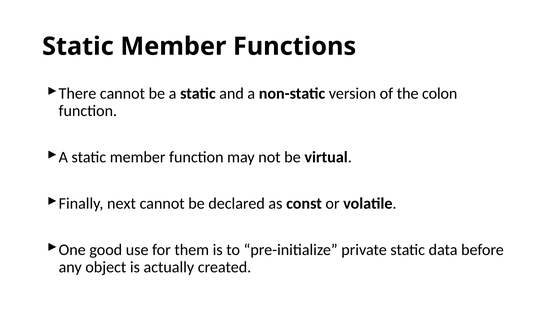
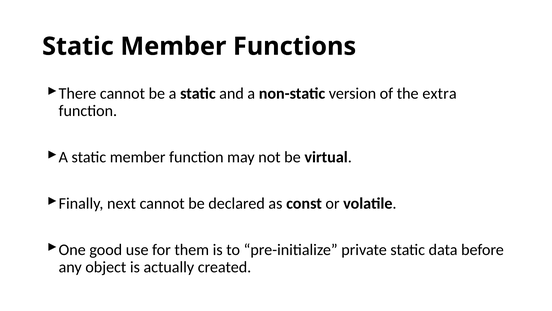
colon: colon -> extra
